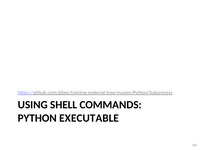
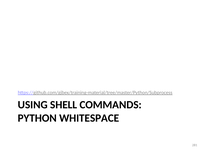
EXECUTABLE: EXECUTABLE -> WHITESPACE
